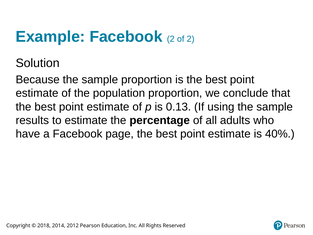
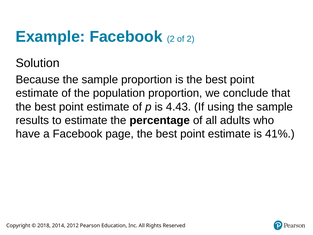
0.13: 0.13 -> 4.43
40%: 40% -> 41%
